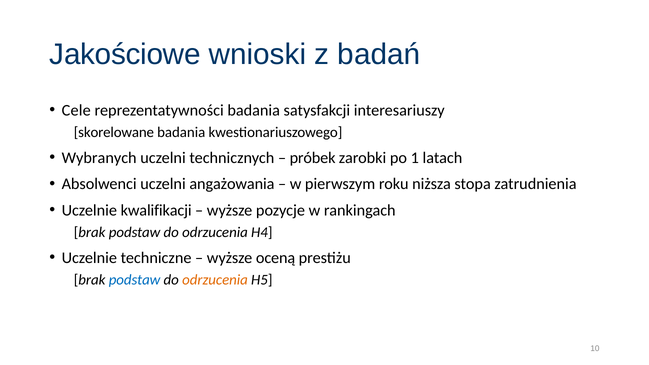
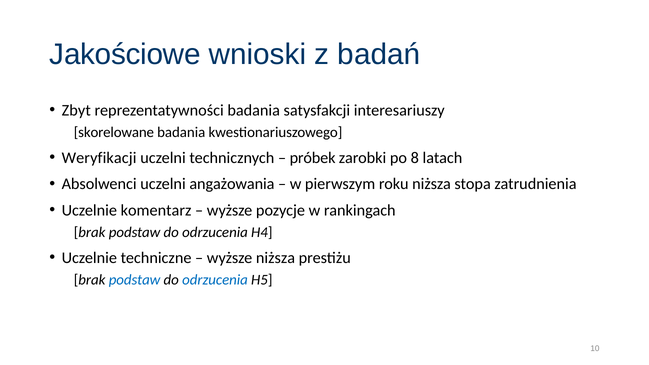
Cele: Cele -> Zbyt
Wybranych: Wybranych -> Weryfikacji
1: 1 -> 8
kwalifikacji: kwalifikacji -> komentarz
wyższe oceną: oceną -> niższa
odrzucenia at (215, 280) colour: orange -> blue
